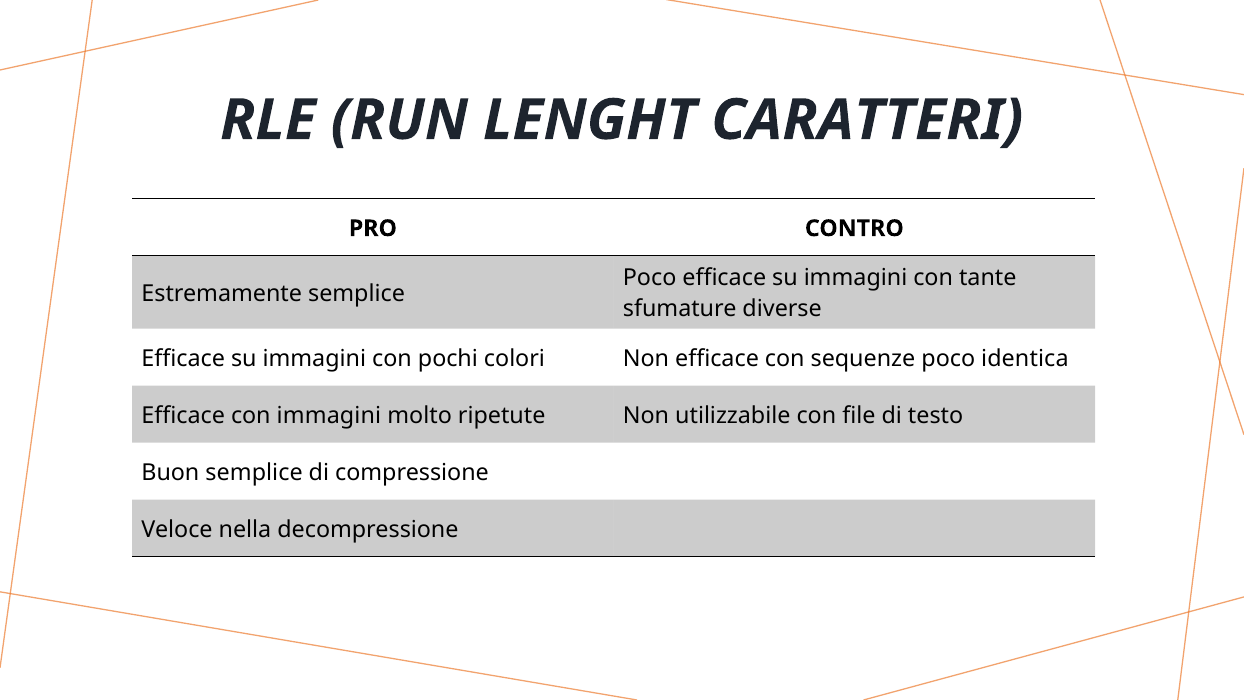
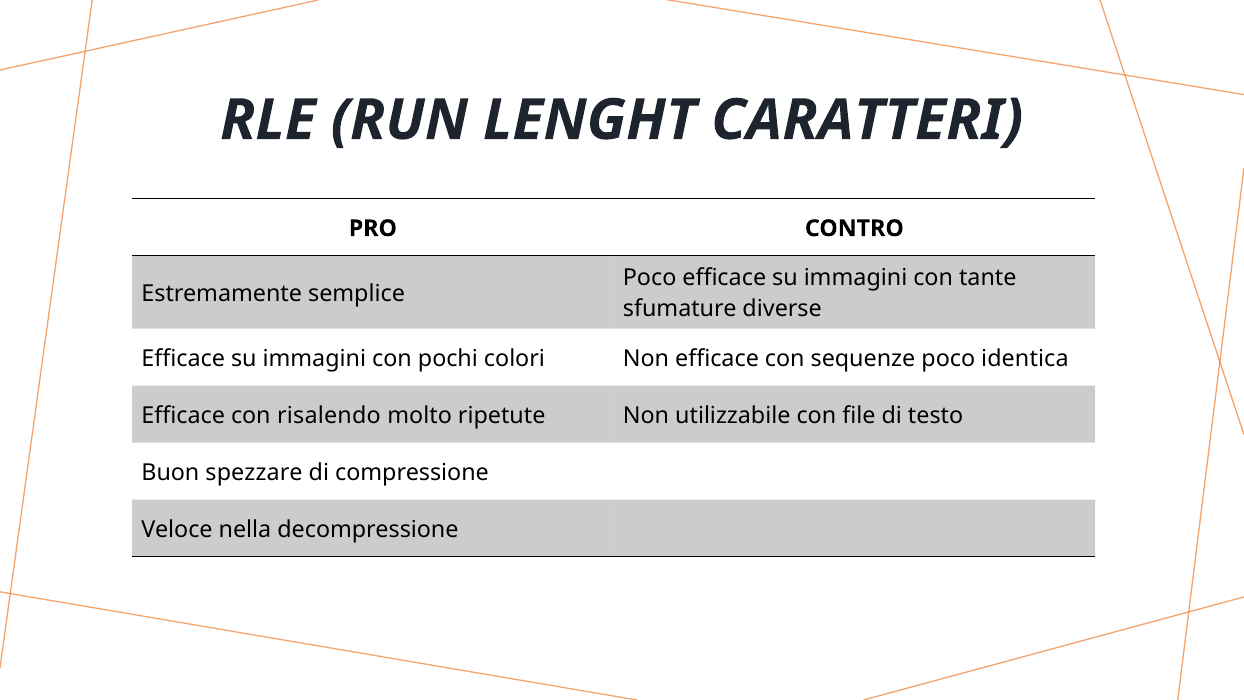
con immagini: immagini -> risalendo
Buon semplice: semplice -> spezzare
